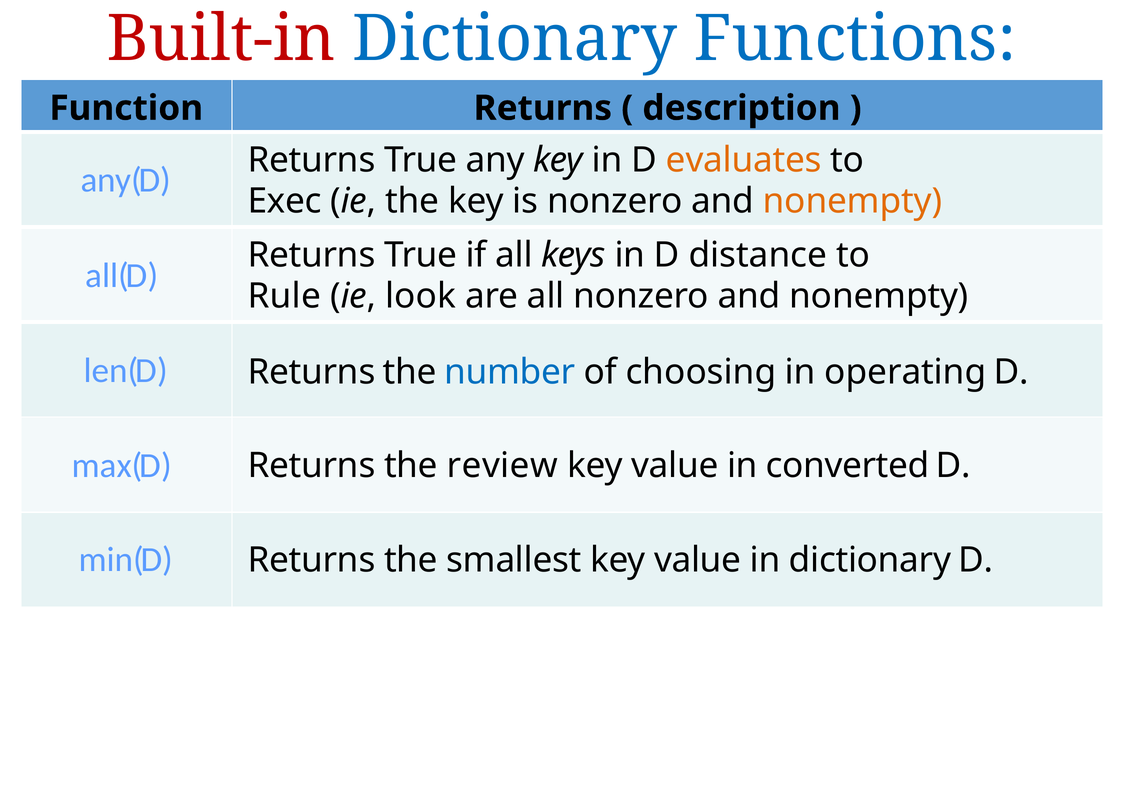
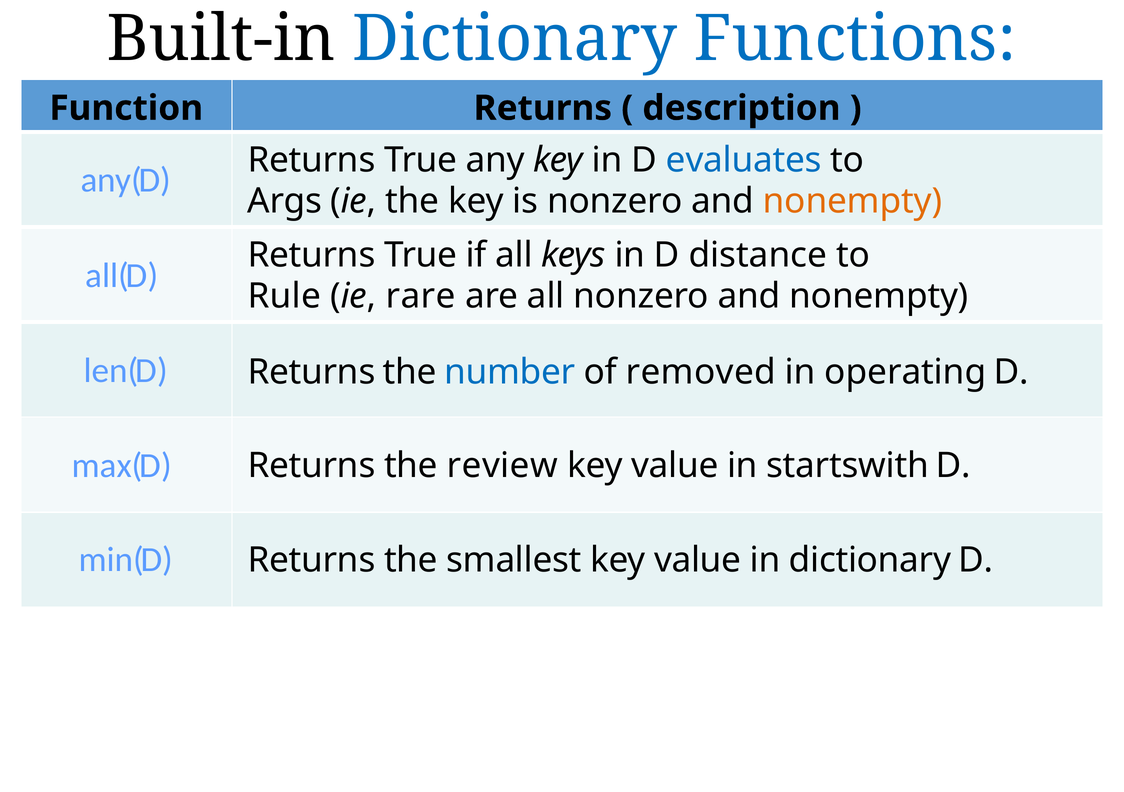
Built-in colour: red -> black
evaluates colour: orange -> blue
Exec: Exec -> Args
look: look -> rare
choosing: choosing -> removed
converted: converted -> startswith
